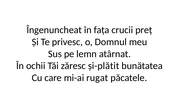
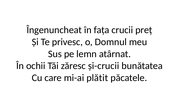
și-plătit: și-plătit -> și-crucii
rugat: rugat -> plătit
